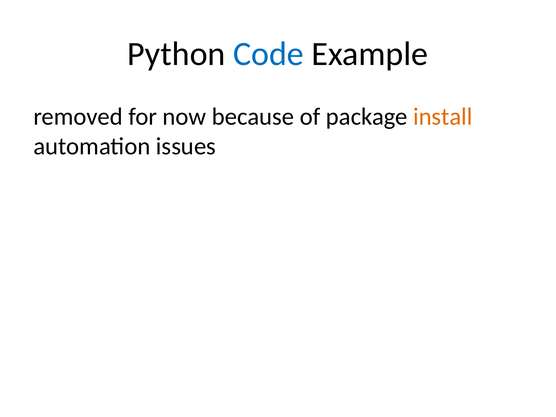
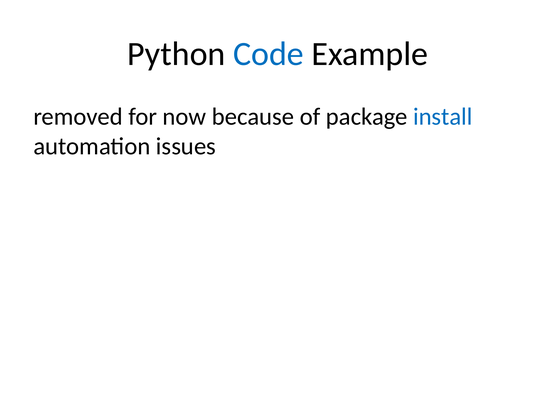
install colour: orange -> blue
